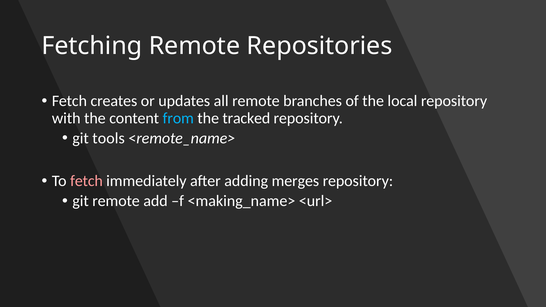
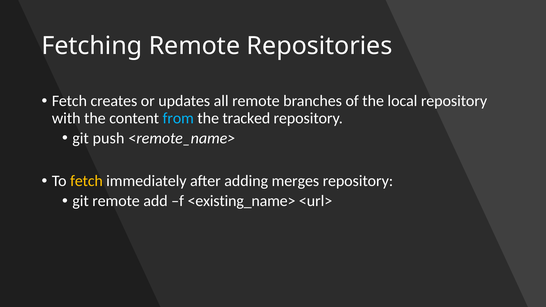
tools: tools -> push
fetch at (86, 181) colour: pink -> yellow
<making_name>: <making_name> -> <existing_name>
